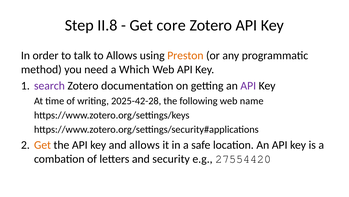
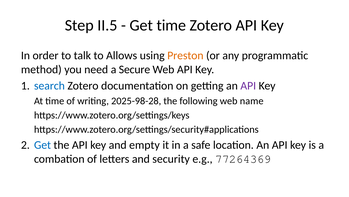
II.8: II.8 -> II.5
Get core: core -> time
Which: Which -> Secure
search colour: purple -> blue
2025-42-28: 2025-42-28 -> 2025-98-28
Get at (43, 145) colour: orange -> blue
and allows: allows -> empty
27554420: 27554420 -> 77264369
